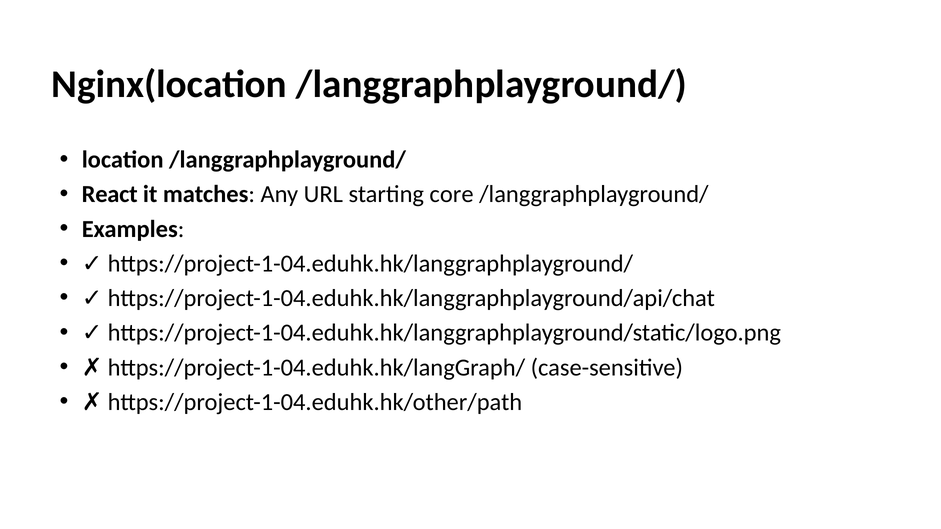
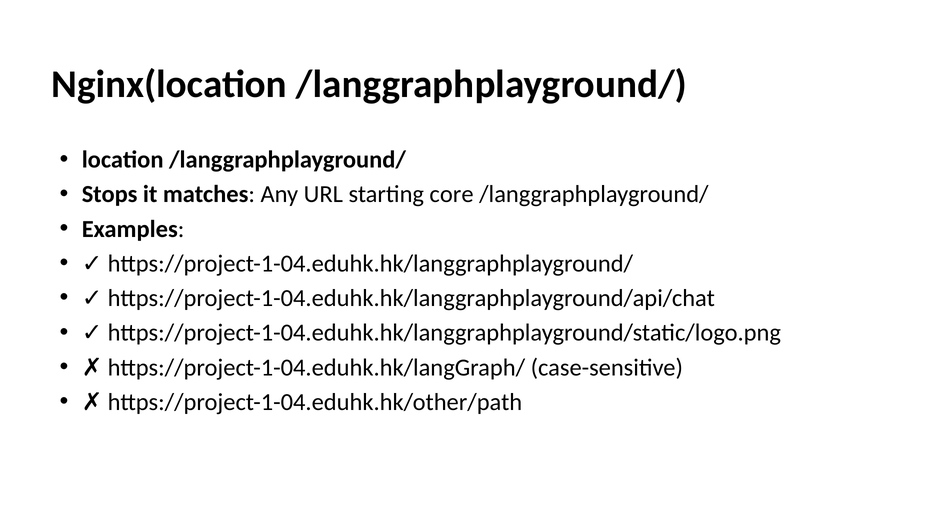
React: React -> Stops
